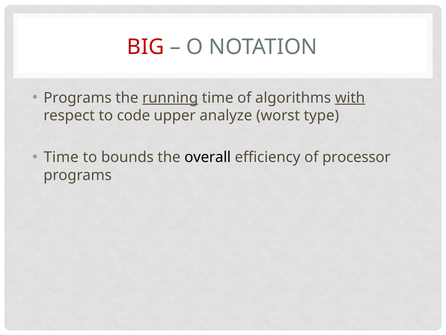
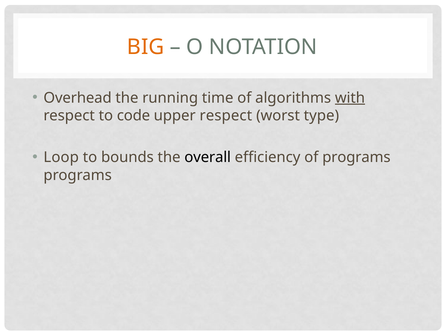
BIG colour: red -> orange
Programs at (78, 98): Programs -> Overhead
running underline: present -> none
upper analyze: analyze -> respect
Time at (61, 157): Time -> Loop
of processor: processor -> programs
